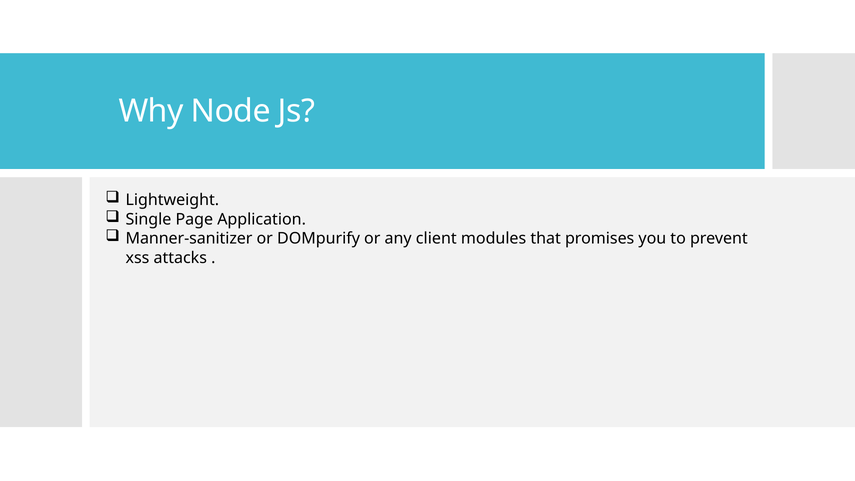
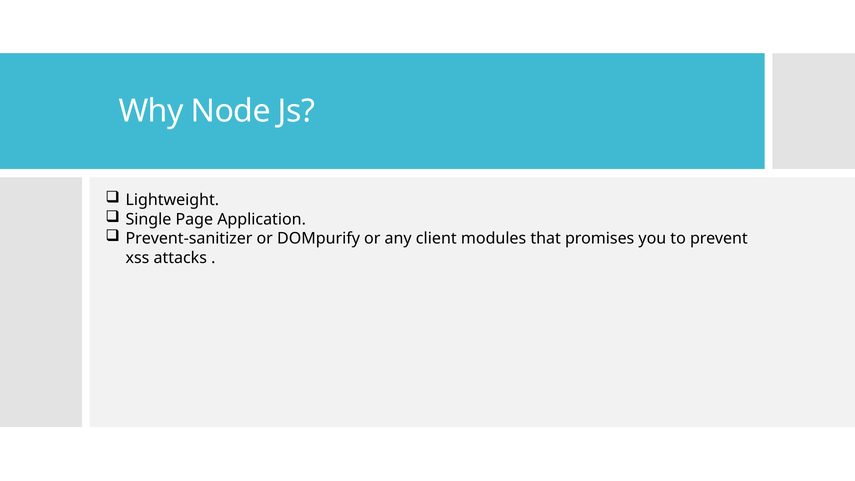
Manner-sanitizer: Manner-sanitizer -> Prevent-sanitizer
